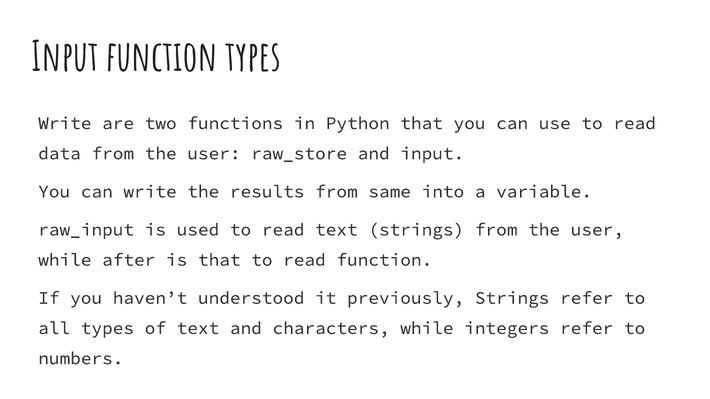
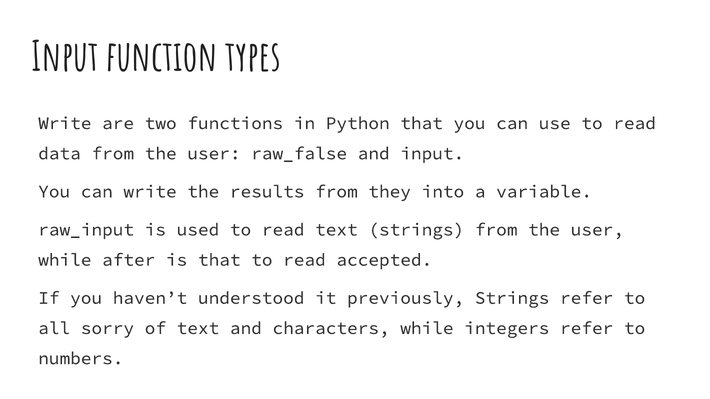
raw_store: raw_store -> raw_false
same: same -> they
read function: function -> accepted
all types: types -> sorry
